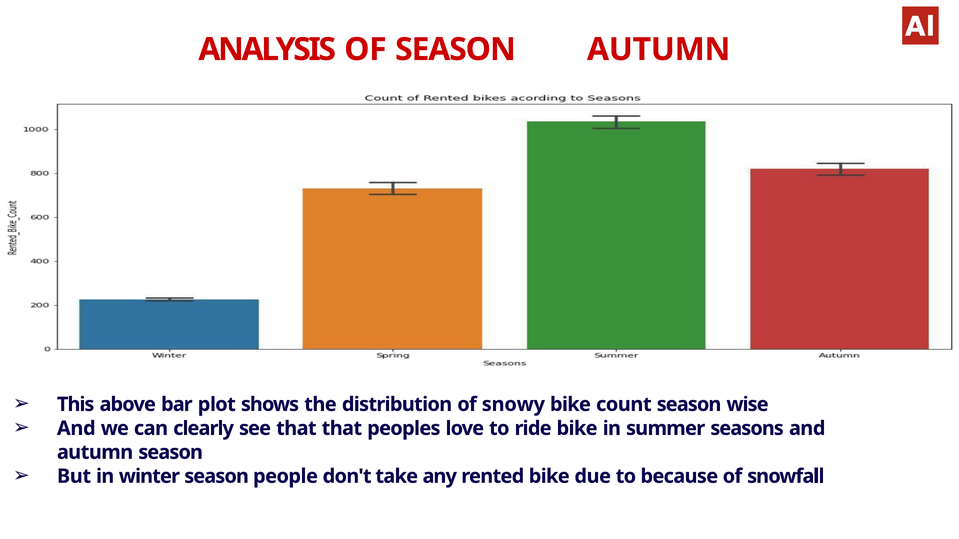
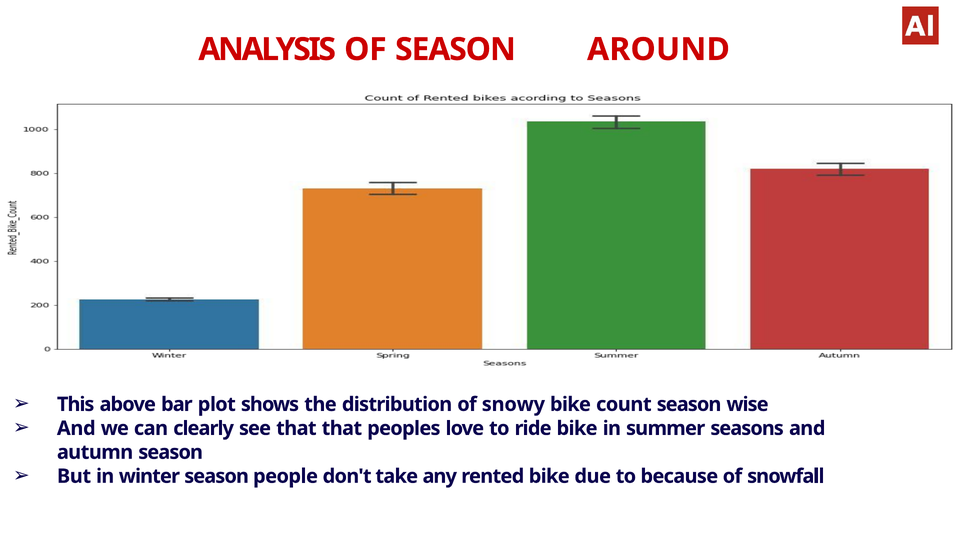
SEASON AUTUMN: AUTUMN -> AROUND
